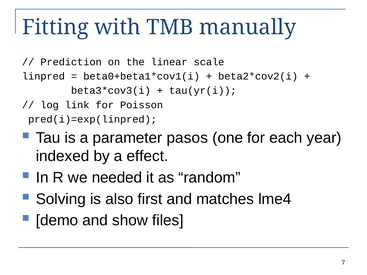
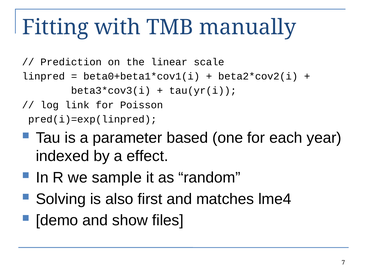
pasos: pasos -> based
needed: needed -> sample
